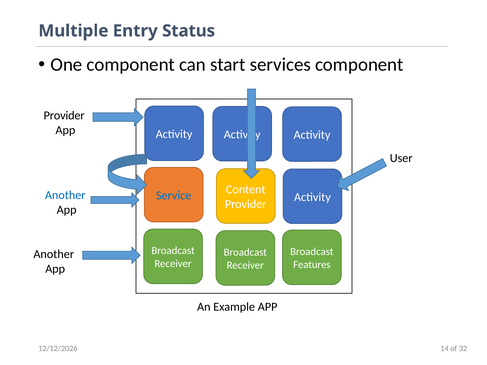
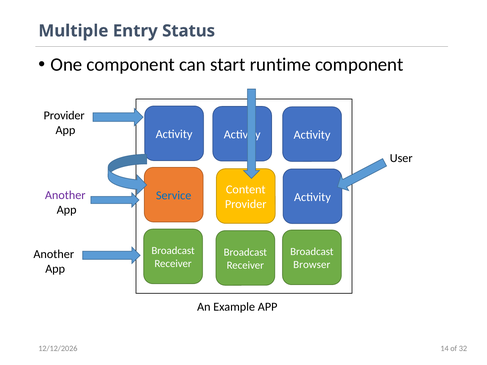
services: services -> runtime
Another at (65, 195) colour: blue -> purple
Features: Features -> Browser
